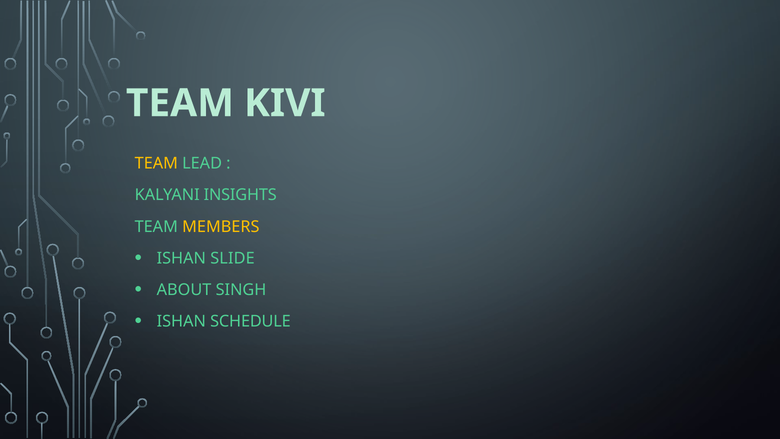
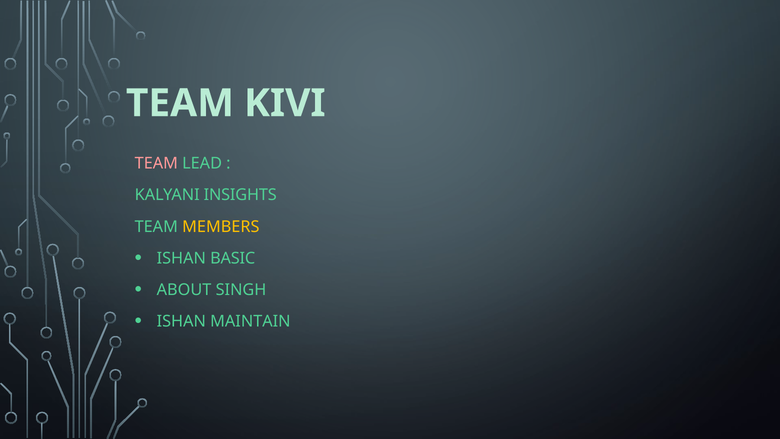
TEAM at (156, 163) colour: yellow -> pink
SLIDE: SLIDE -> BASIC
SCHEDULE: SCHEDULE -> MAINTAIN
